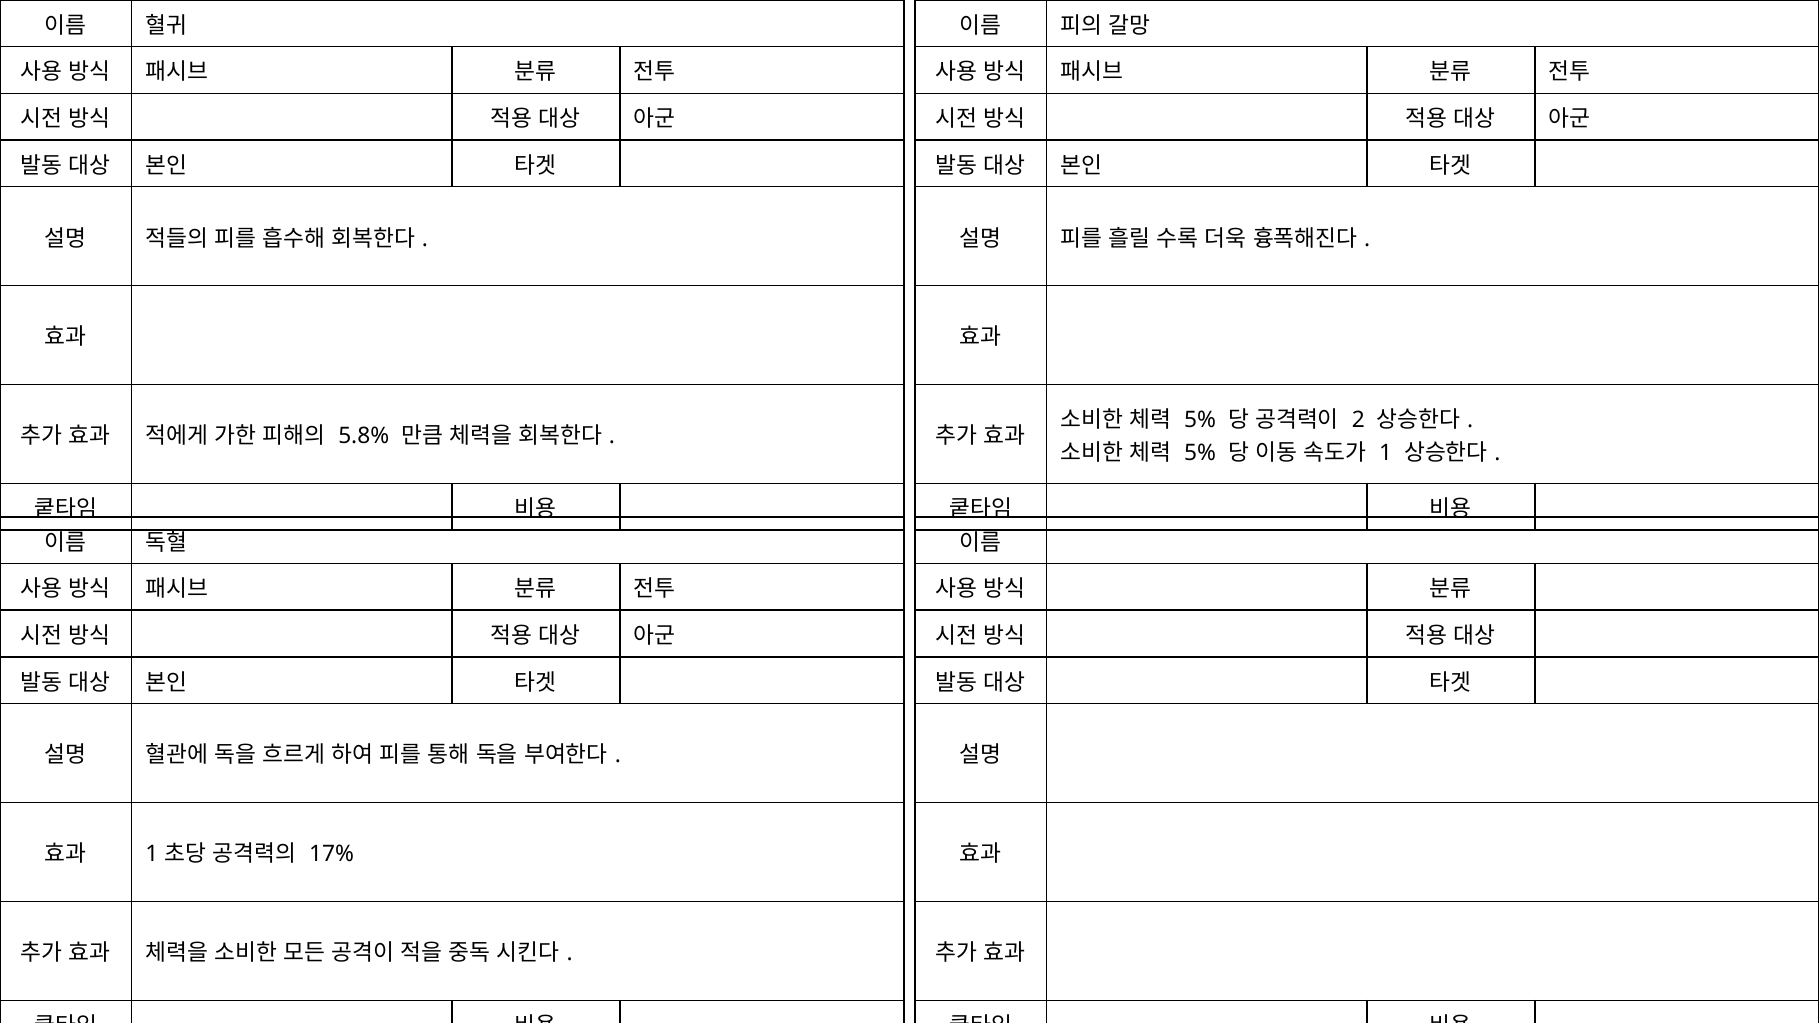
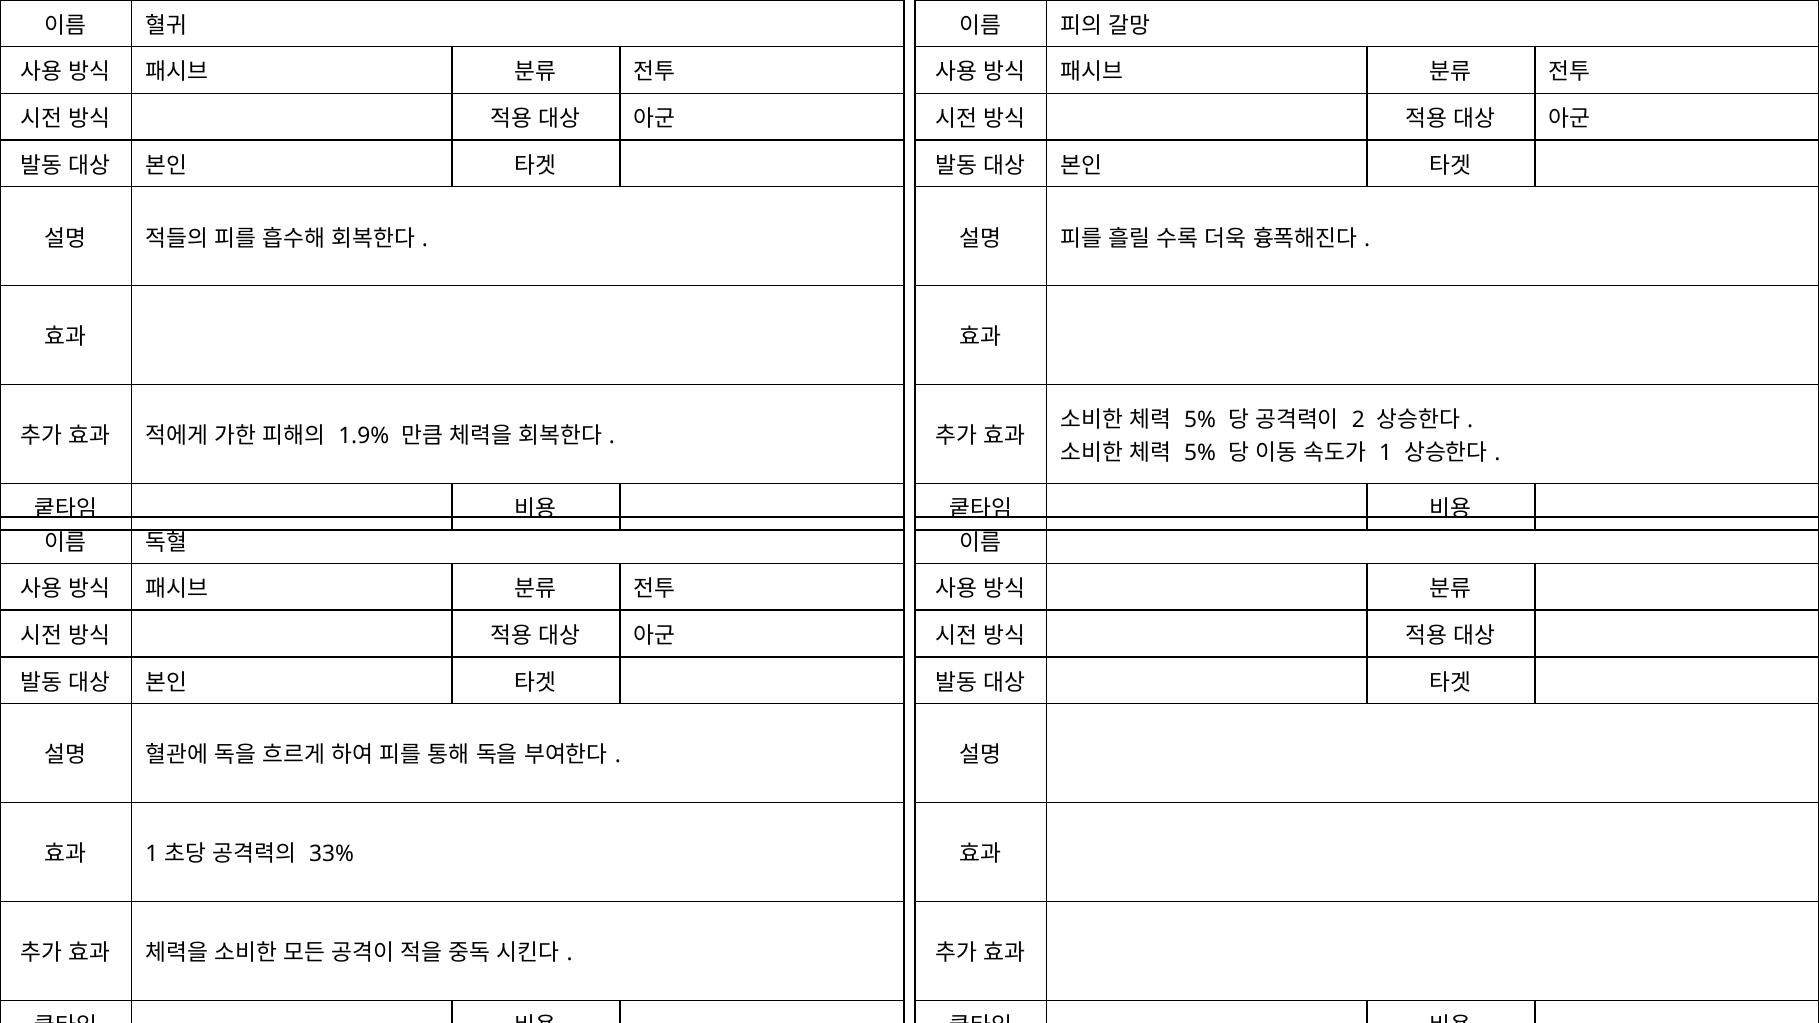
5.8%: 5.8% -> 1.9%
17%: 17% -> 33%
